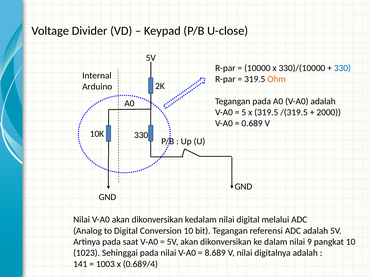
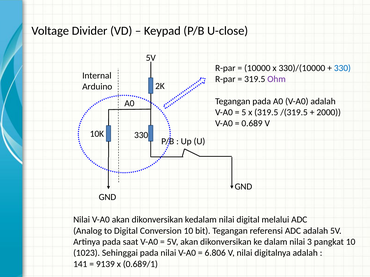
Ohm colour: orange -> purple
9: 9 -> 3
8.689: 8.689 -> 6.806
1003: 1003 -> 9139
0.689/4: 0.689/4 -> 0.689/1
